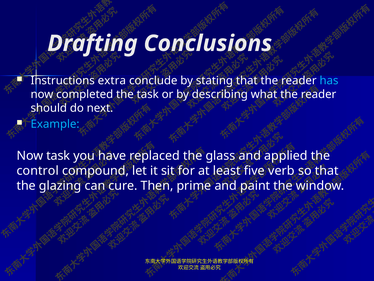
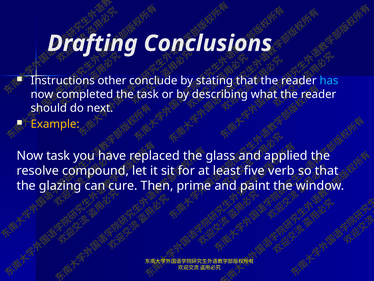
extra: extra -> other
Example colour: light blue -> yellow
control: control -> resolve
